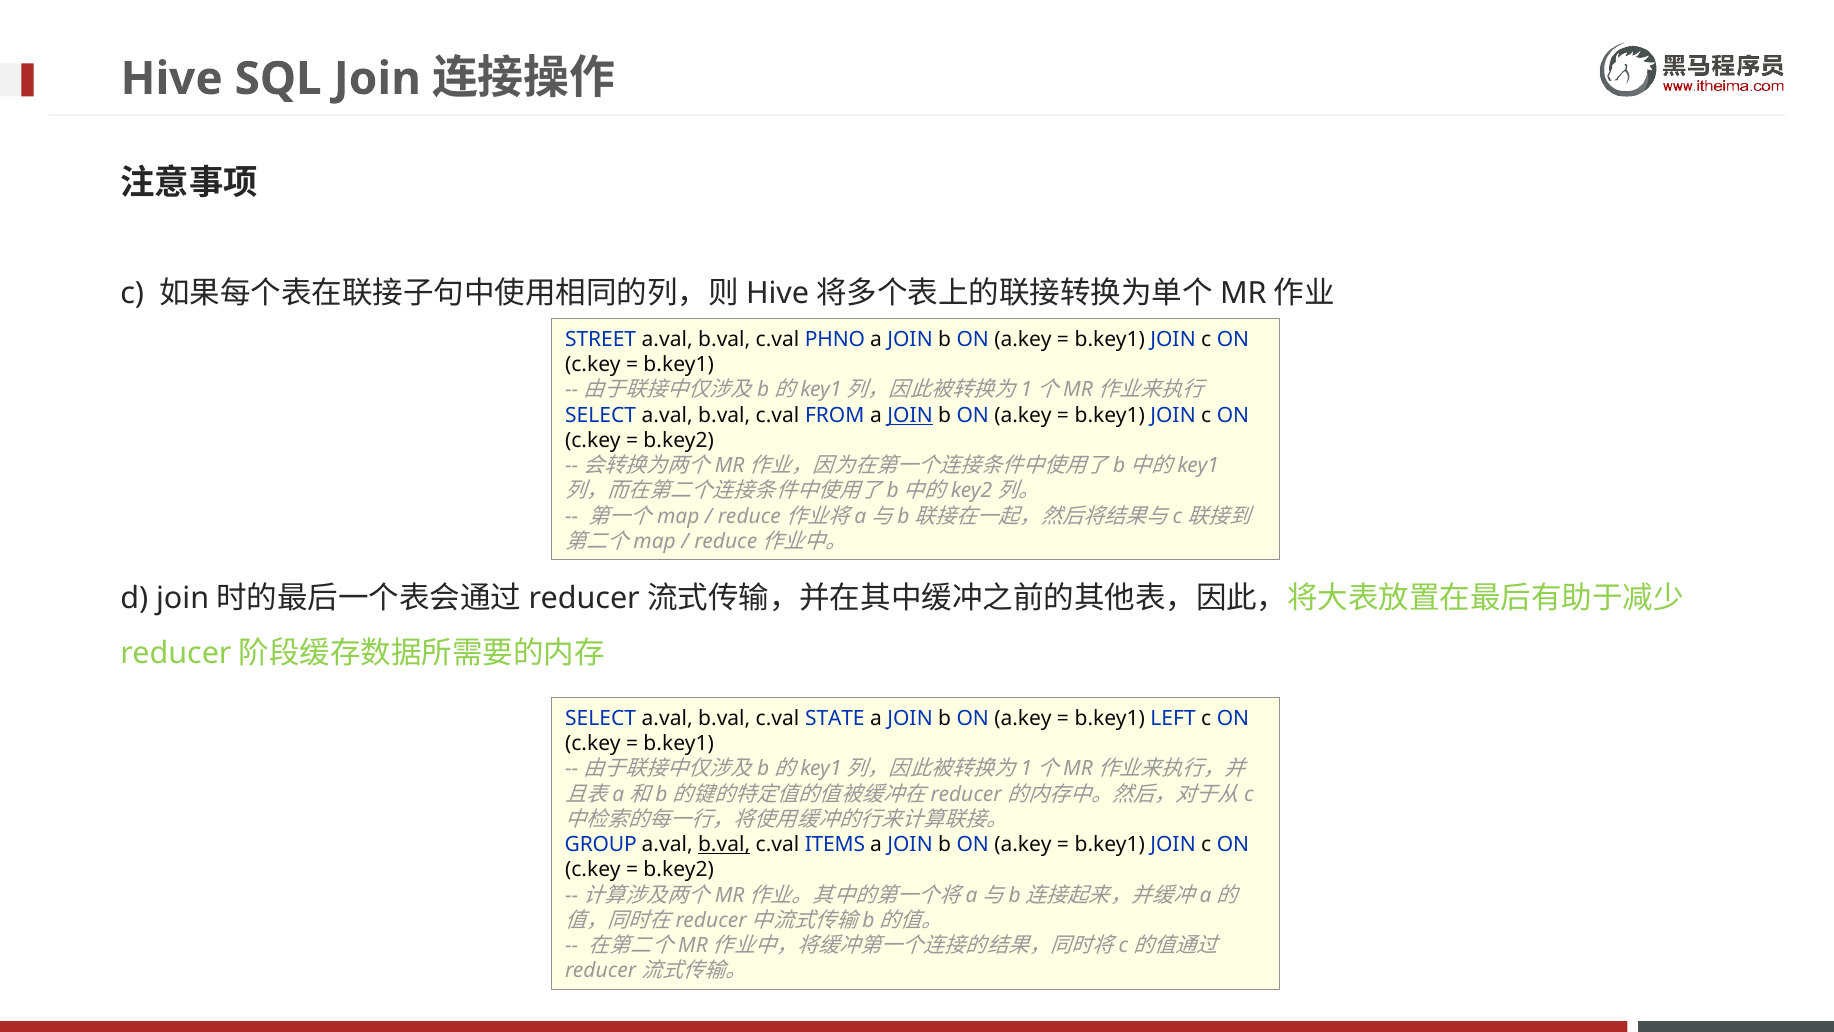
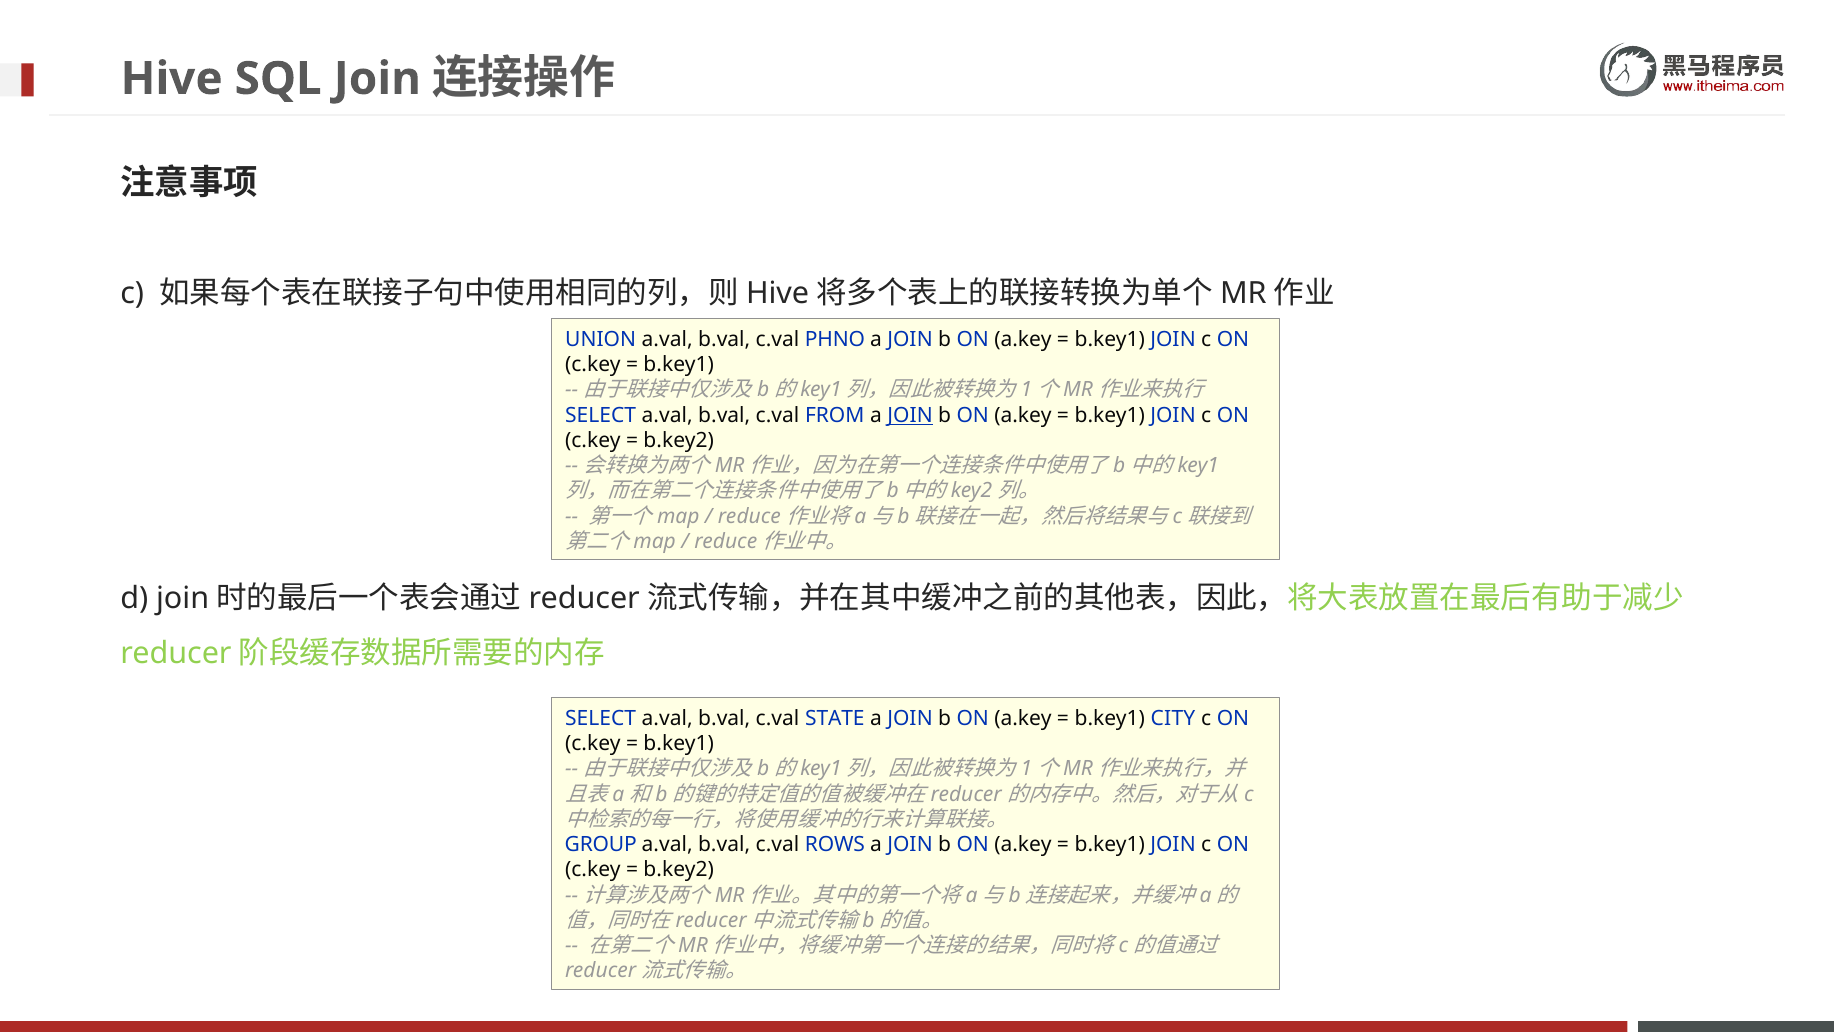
STREET: STREET -> UNION
LEFT: LEFT -> CITY
b.val at (724, 844) underline: present -> none
ITEMS: ITEMS -> ROWS
